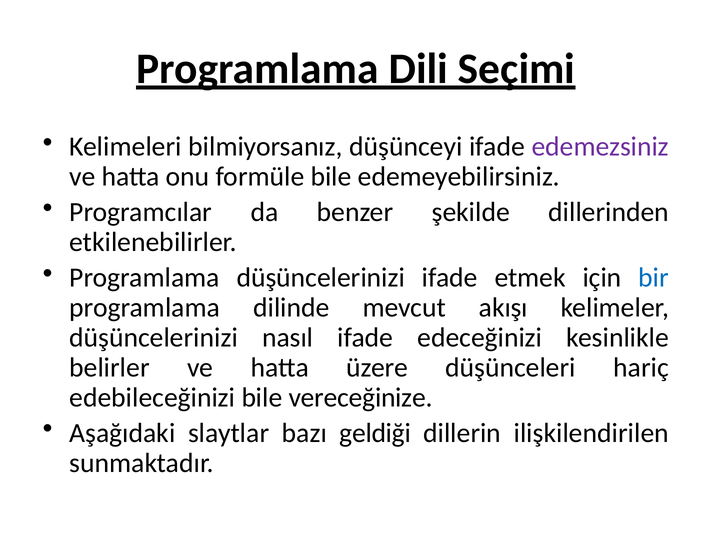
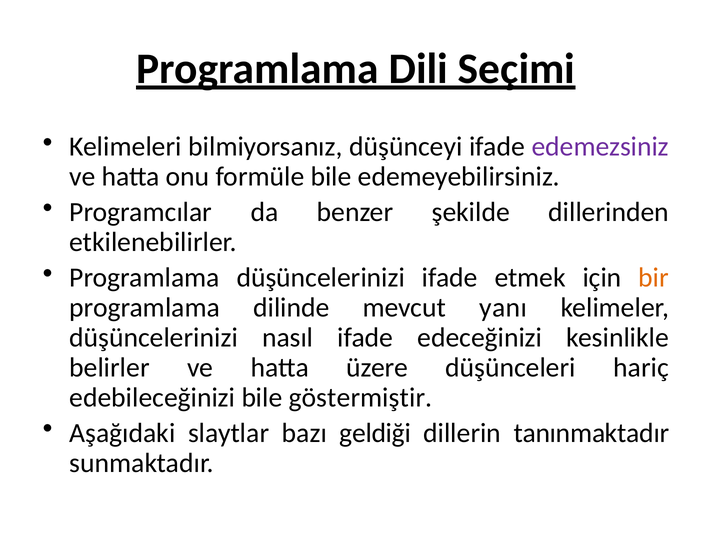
bir colour: blue -> orange
akışı: akışı -> yanı
vereceğinize: vereceğinize -> göstermiştir
ilişkilendirilen: ilişkilendirilen -> tanınmaktadır
